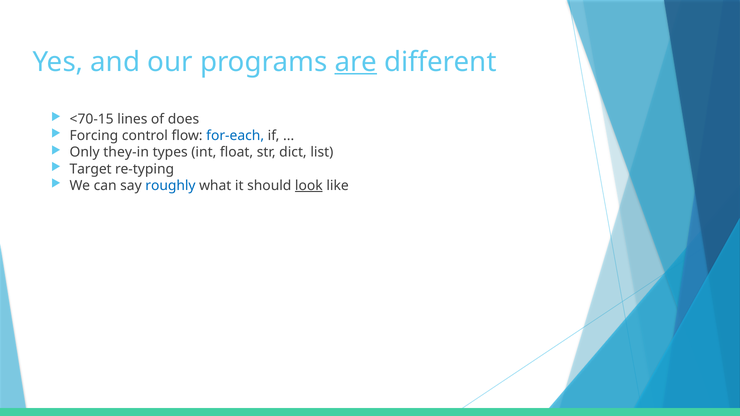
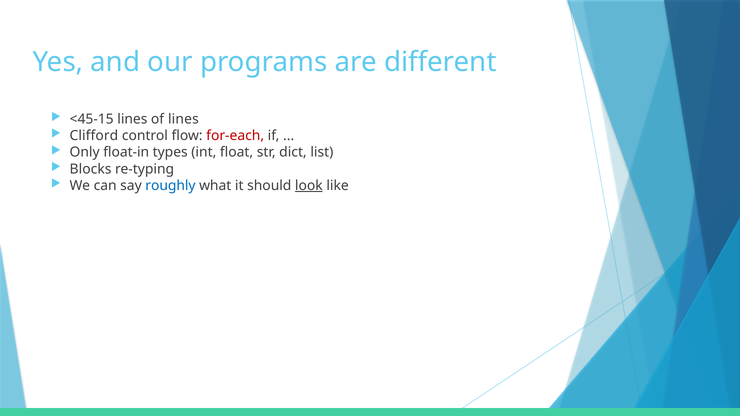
are underline: present -> none
<70-15: <70-15 -> <45-15
of does: does -> lines
Forcing: Forcing -> Clifford
for-each colour: blue -> red
they-in: they-in -> float-in
Target: Target -> Blocks
